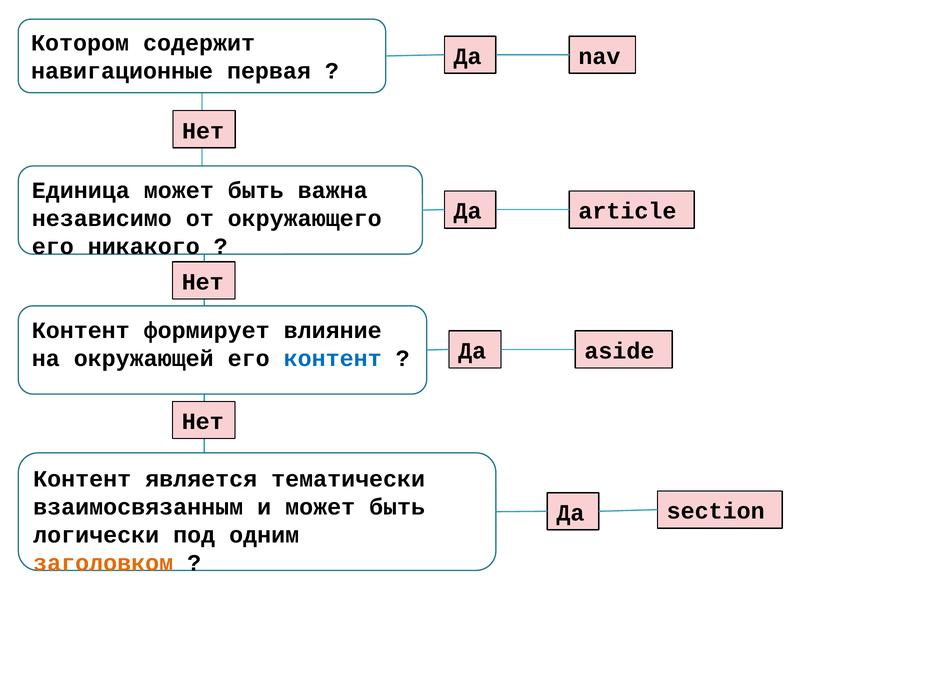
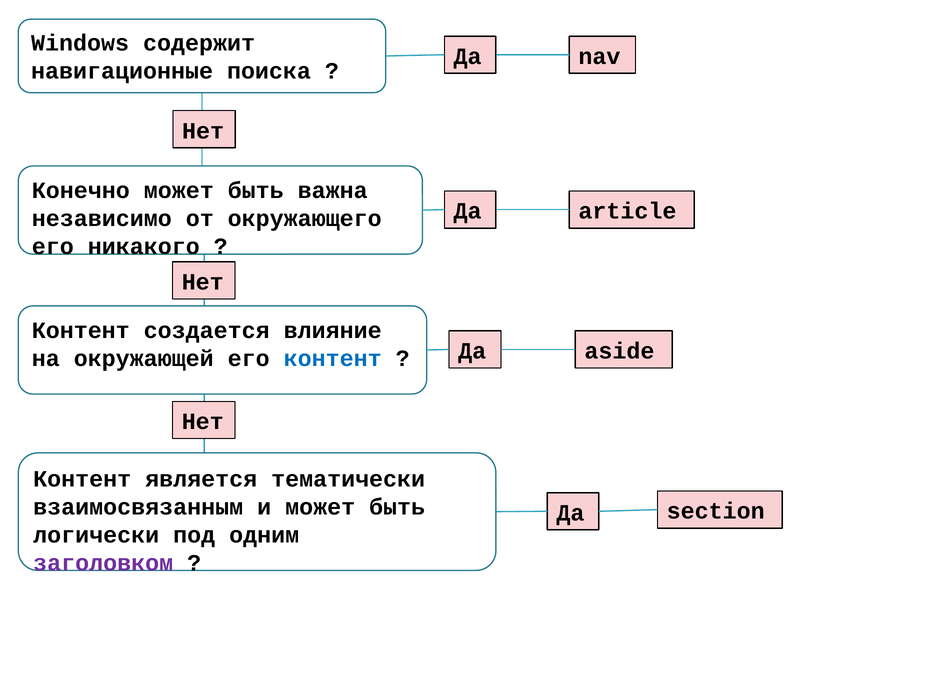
Котором: Котором -> Windows
первая: первая -> поиска
Единица: Единица -> Конечно
формирует: формирует -> создается
заголовком colour: orange -> purple
